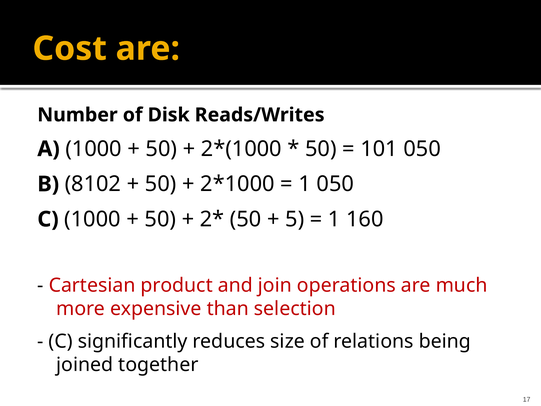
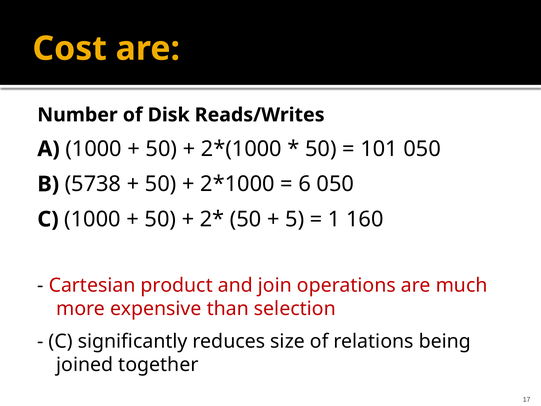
8102: 8102 -> 5738
1 at (305, 184): 1 -> 6
